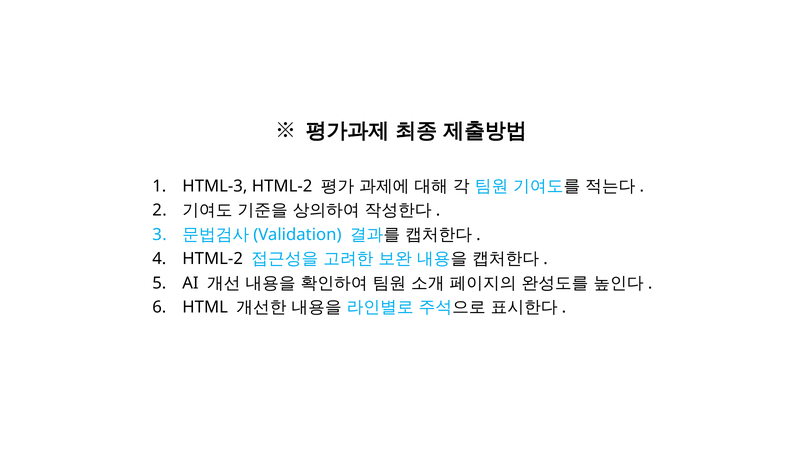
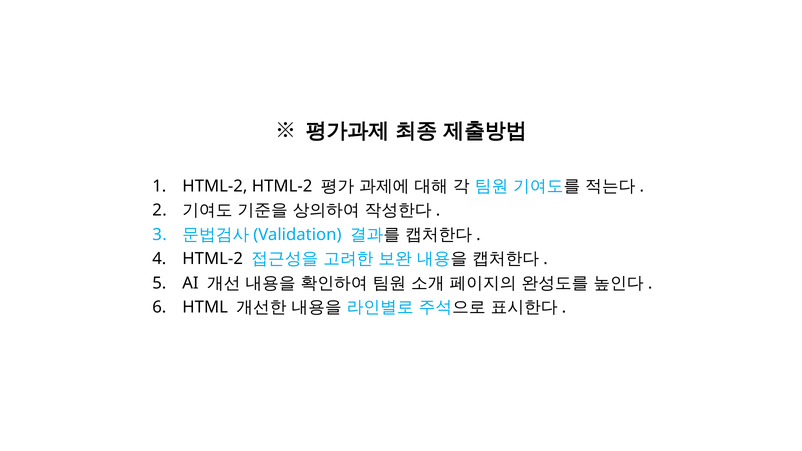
HTML-3 at (215, 186): HTML-3 -> HTML-2
